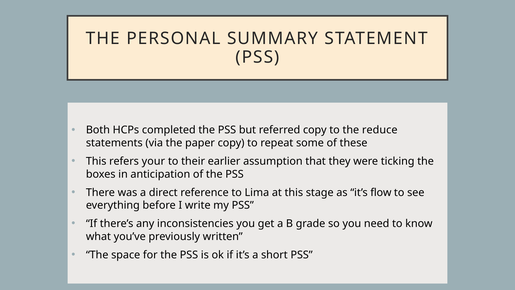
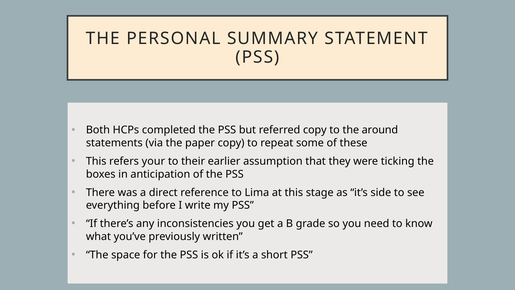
reduce: reduce -> around
flow: flow -> side
